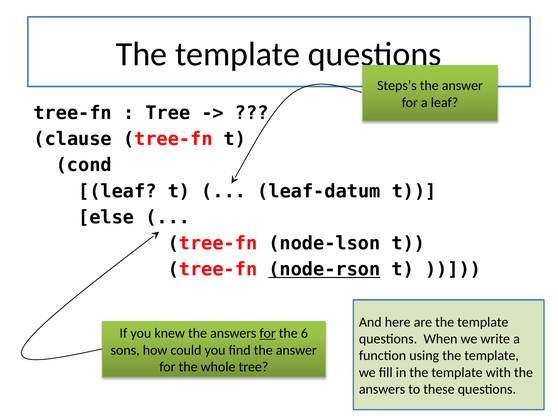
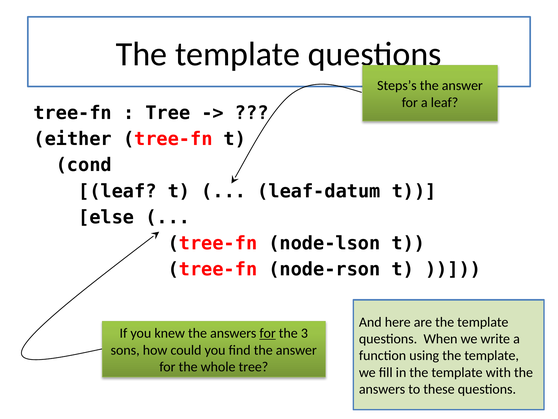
clause: clause -> either
node-rson underline: present -> none
the 6: 6 -> 3
